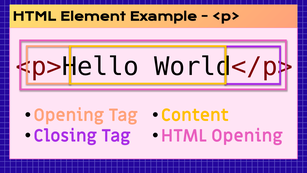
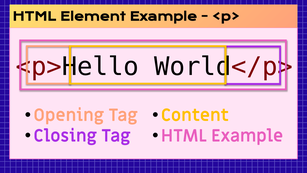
HTML Opening: Opening -> Example
